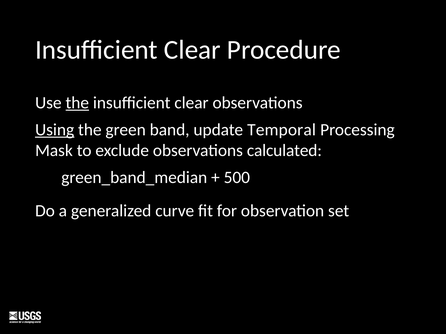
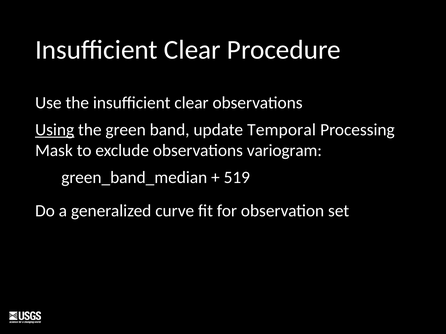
the at (77, 103) underline: present -> none
calculated: calculated -> variogram
500: 500 -> 519
